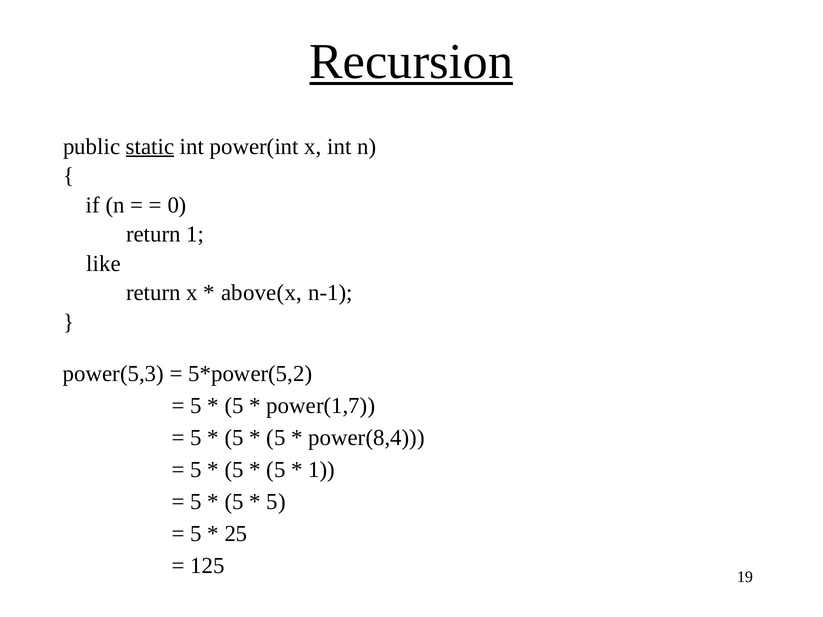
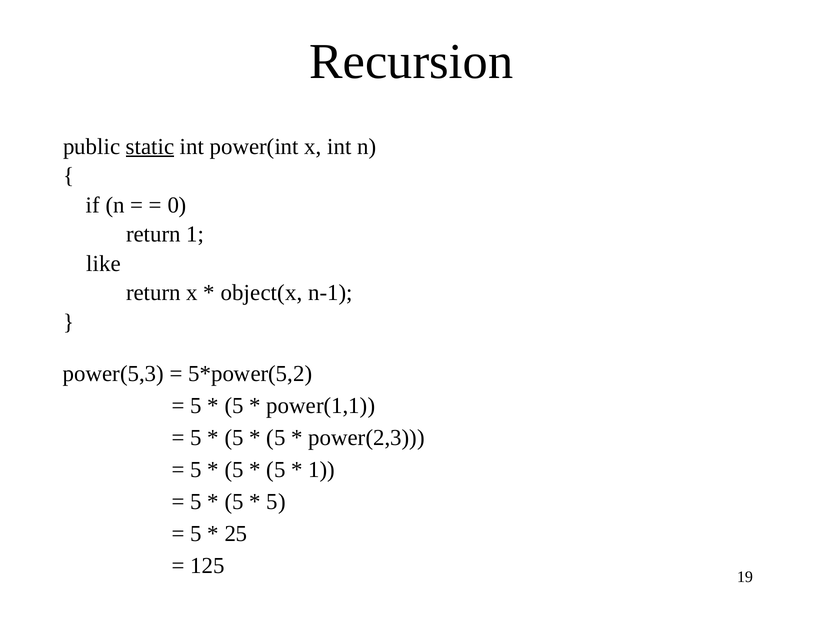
Recursion underline: present -> none
above(x: above(x -> object(x
power(1,7: power(1,7 -> power(1,1
power(8,4: power(8,4 -> power(2,3
